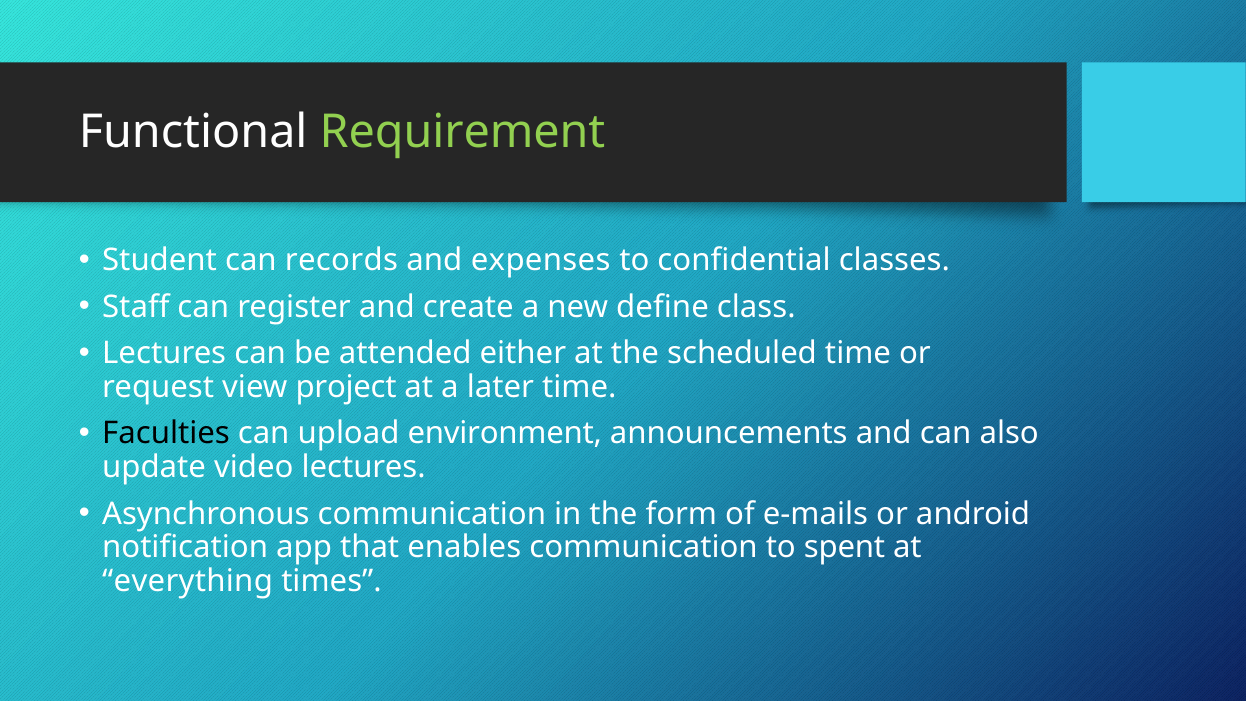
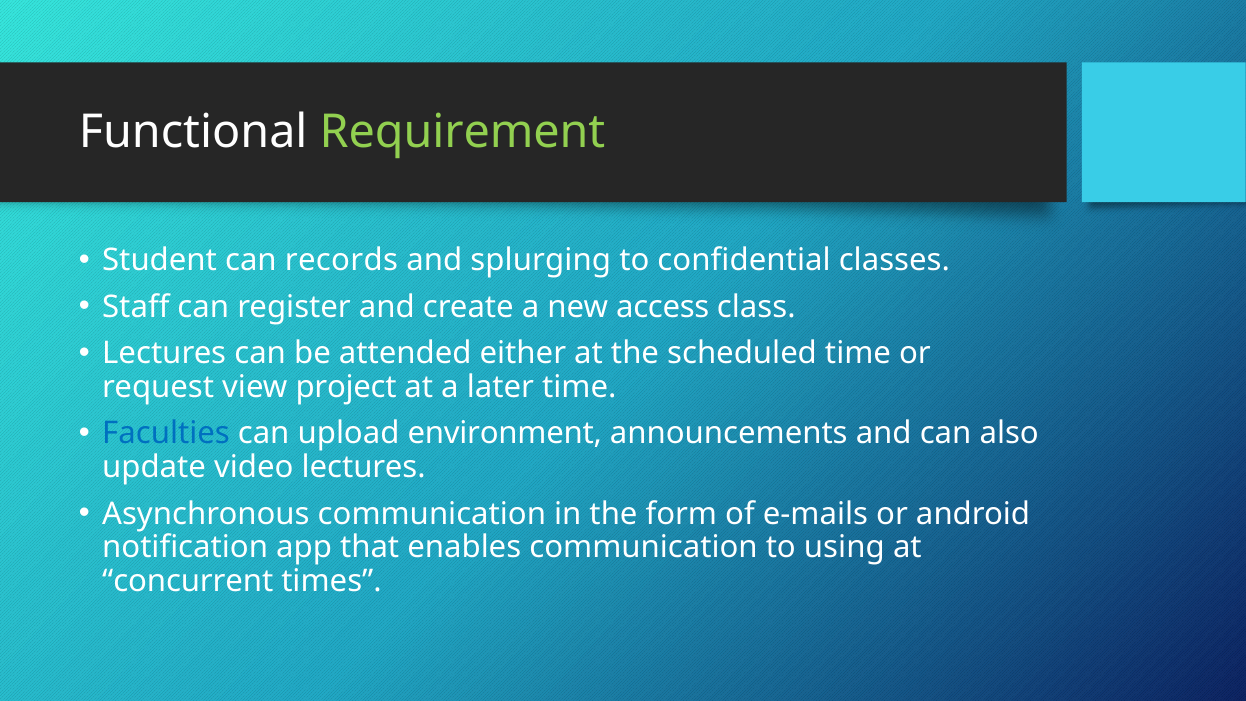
expenses: expenses -> splurging
define: define -> access
Faculties colour: black -> blue
spent: spent -> using
everything: everything -> concurrent
